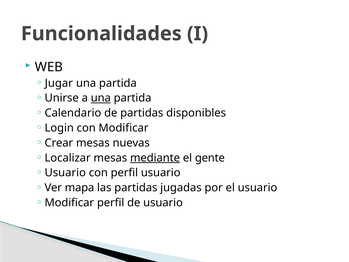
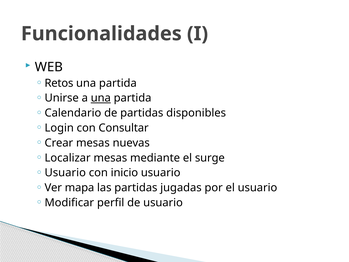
Jugar: Jugar -> Retos
con Modificar: Modificar -> Consultar
mediante underline: present -> none
gente: gente -> surge
con perfil: perfil -> inicio
